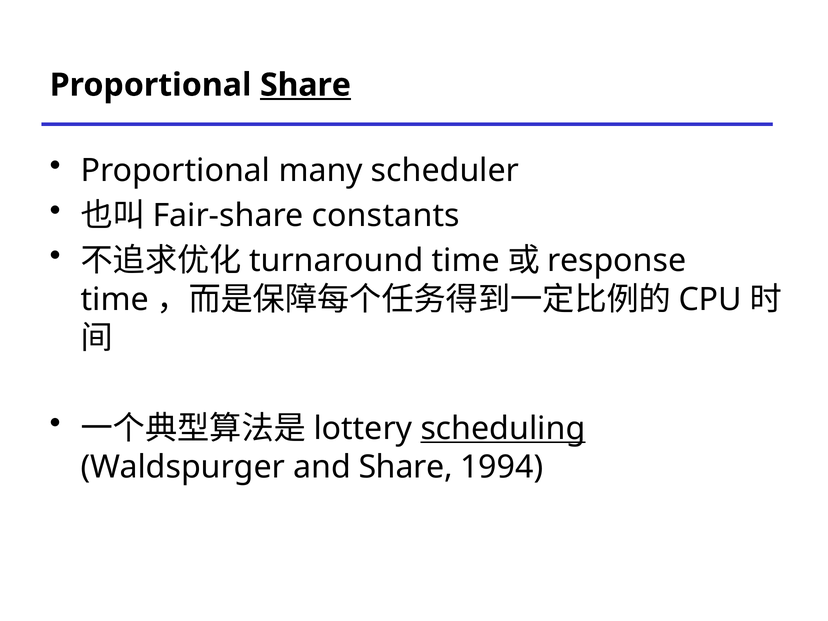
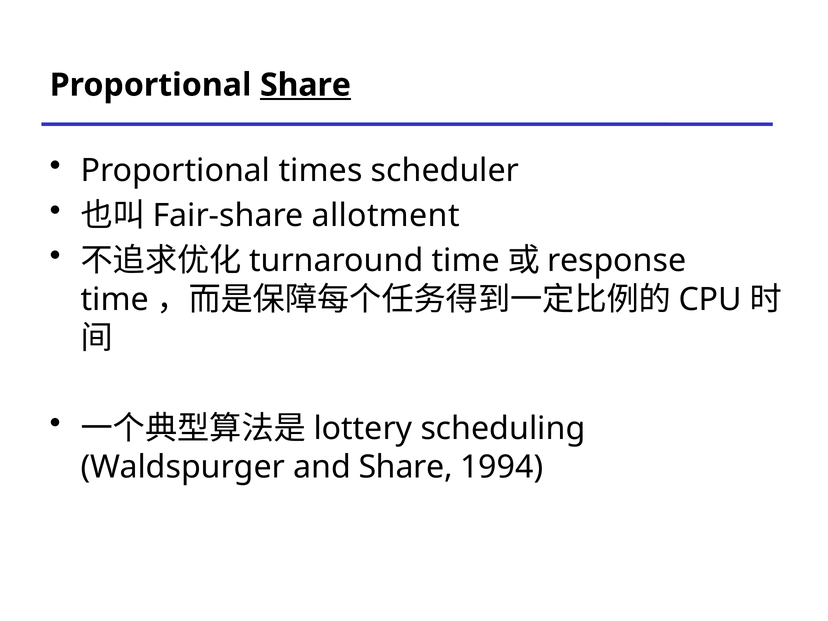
many: many -> times
constants: constants -> allotment
scheduling underline: present -> none
